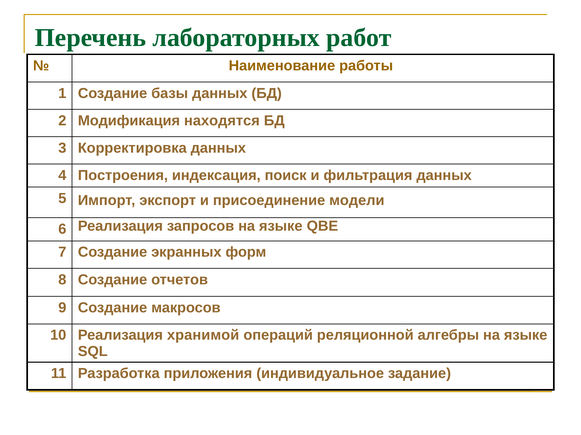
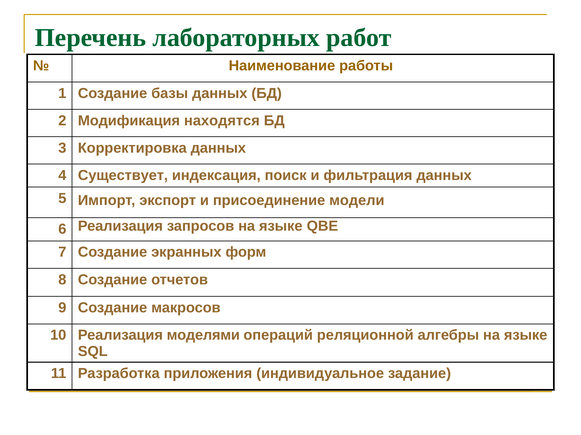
Построения: Построения -> Существует
хранимой: хранимой -> моделями
